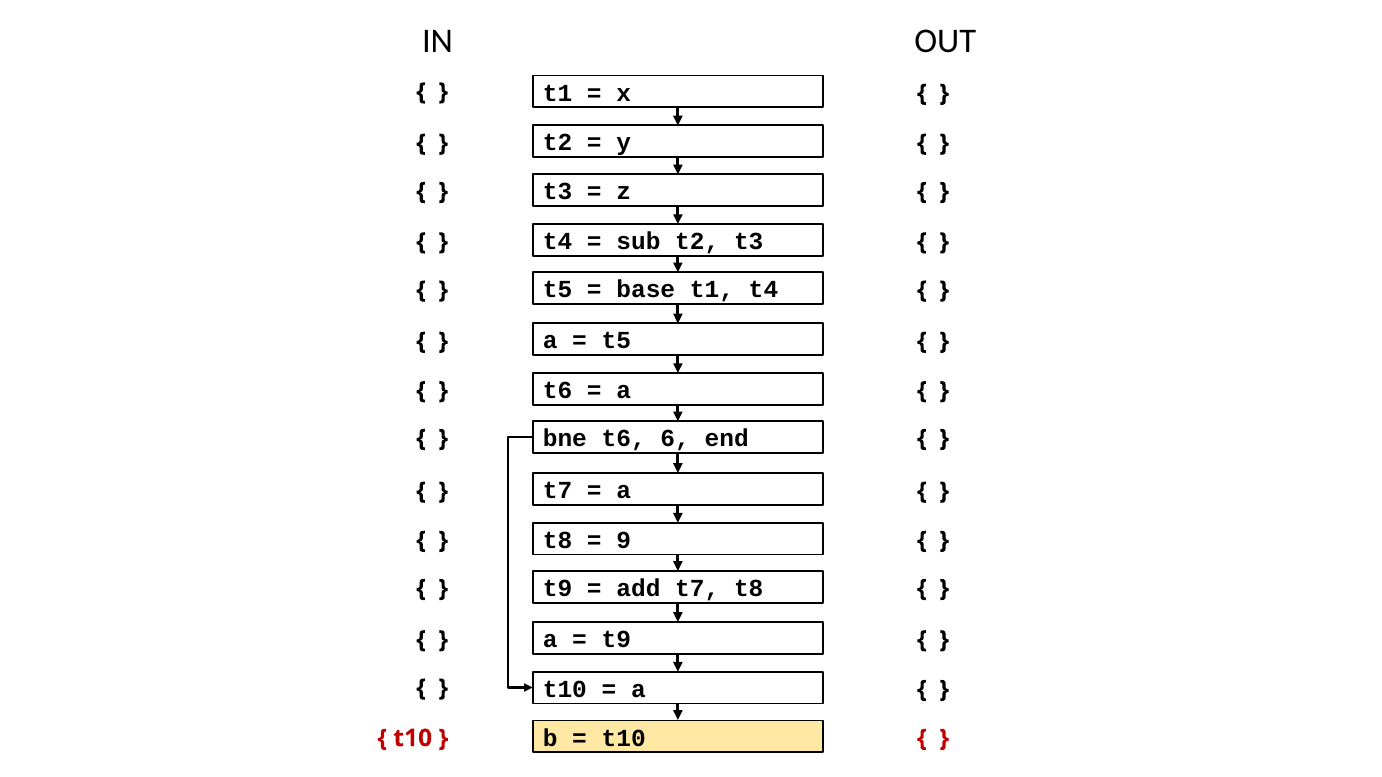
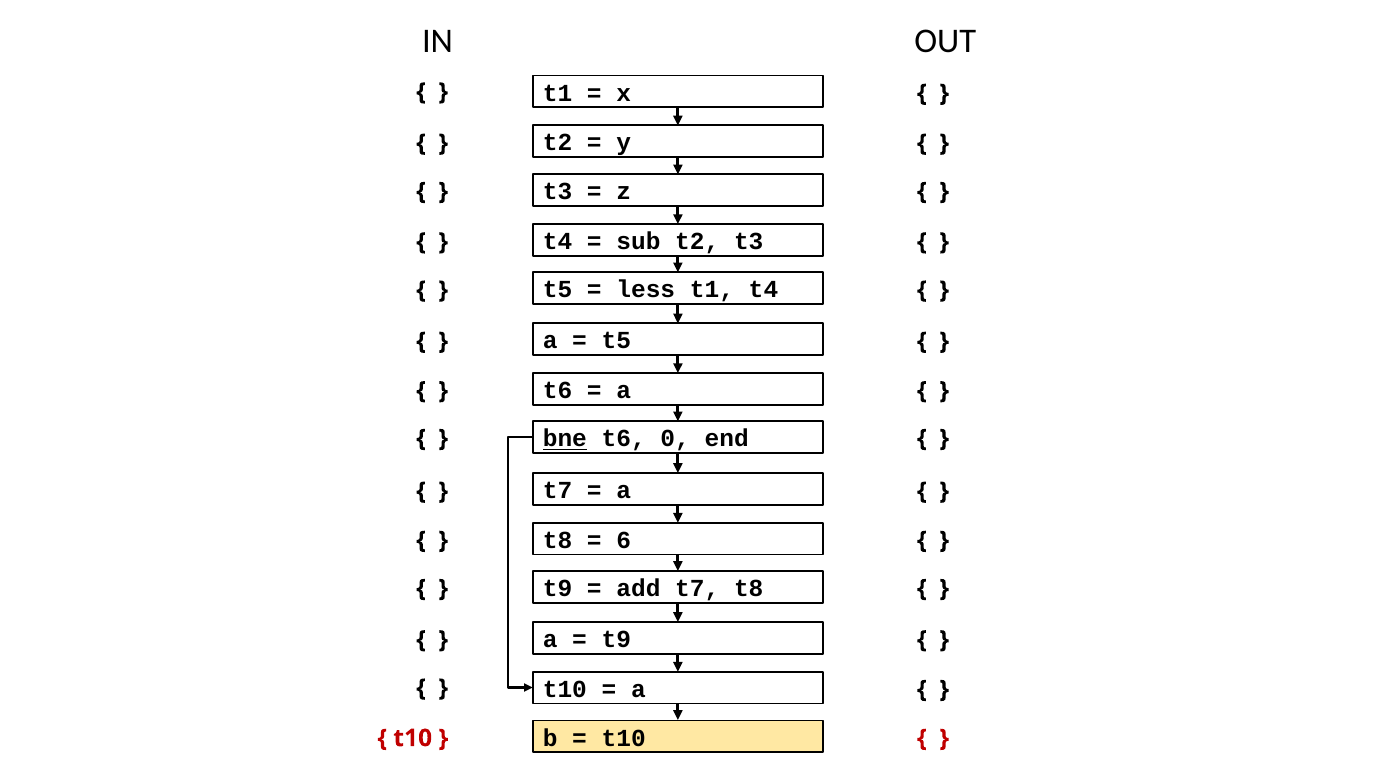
base: base -> less
bne underline: none -> present
6: 6 -> 0
9: 9 -> 6
